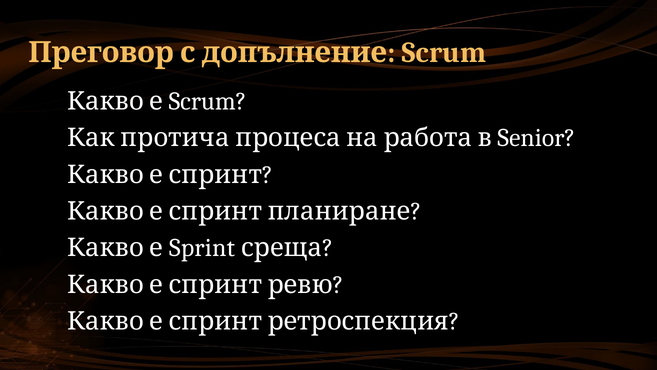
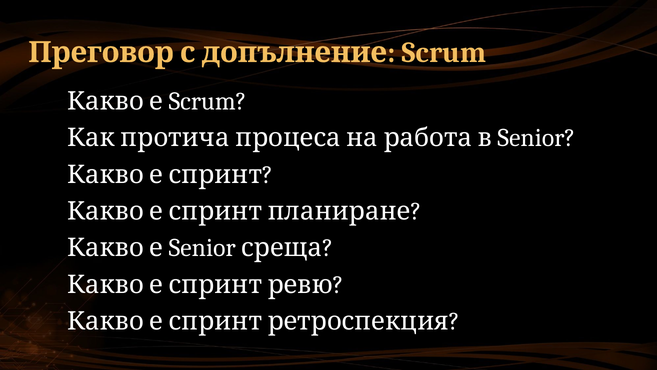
Sprint at (202, 248): Sprint -> Senior
